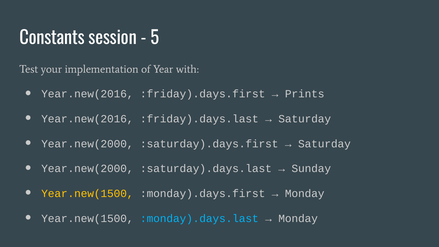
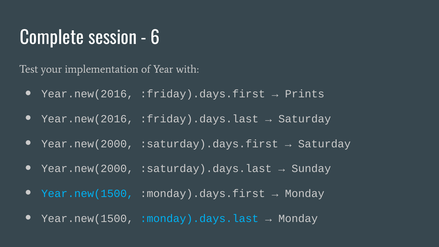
Constants: Constants -> Complete
5: 5 -> 6
Year.new(1500 at (87, 193) colour: yellow -> light blue
